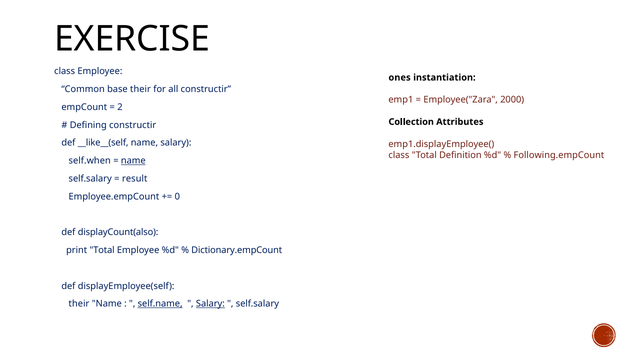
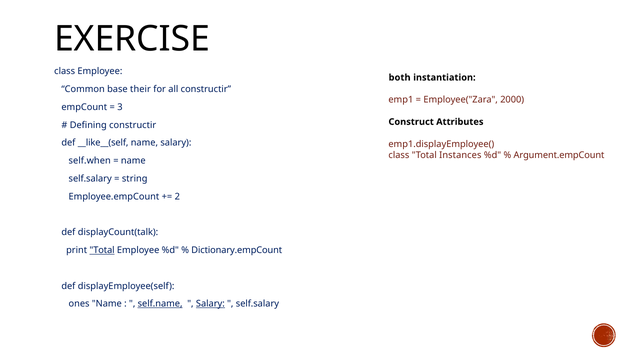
ones: ones -> both
2: 2 -> 3
Collection: Collection -> Construct
Definition: Definition -> Instances
Following.empCount: Following.empCount -> Argument.empCount
name at (133, 161) underline: present -> none
result: result -> string
0: 0 -> 2
displayCount(also: displayCount(also -> displayCount(talk
Total at (102, 250) underline: none -> present
their at (79, 304): their -> ones
